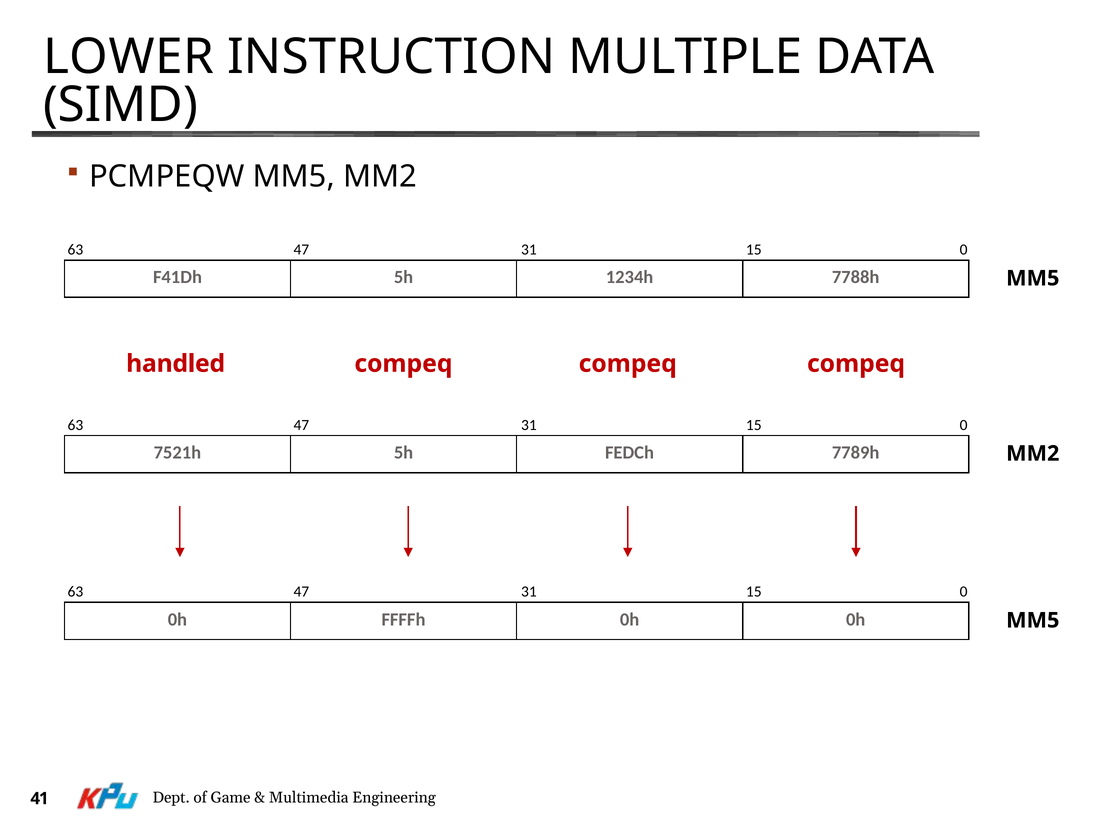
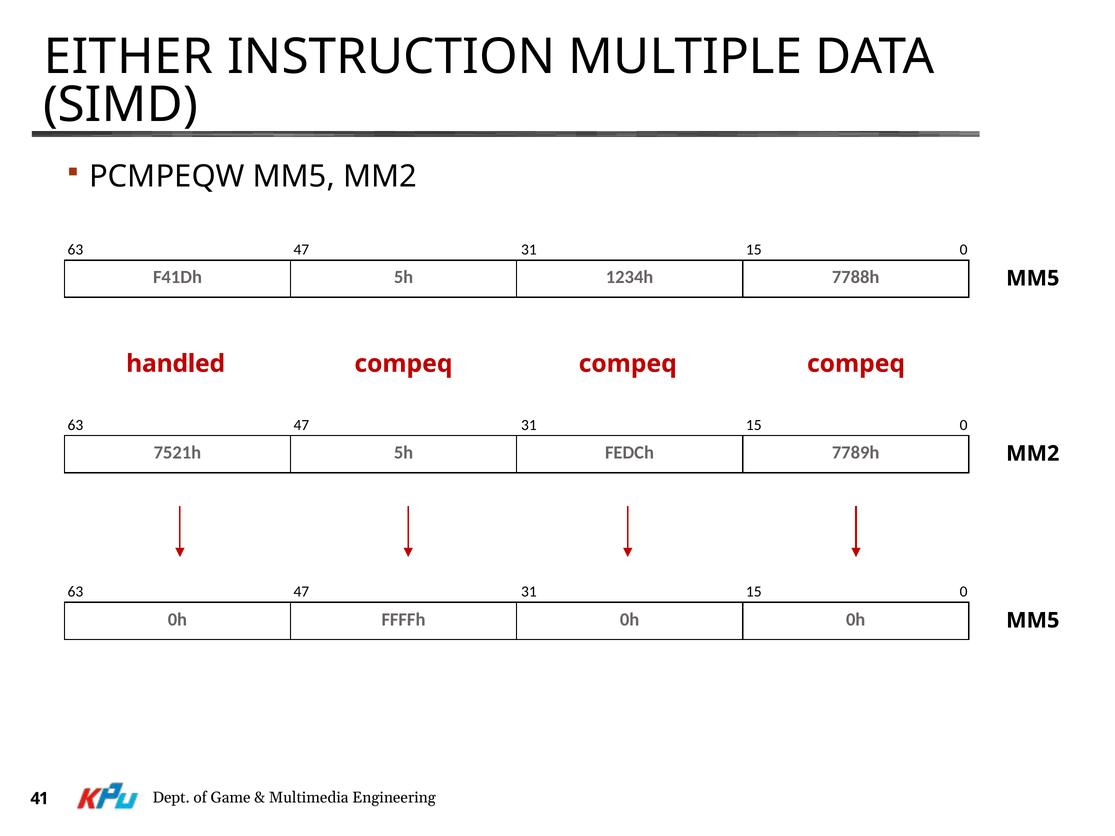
LOWER: LOWER -> EITHER
